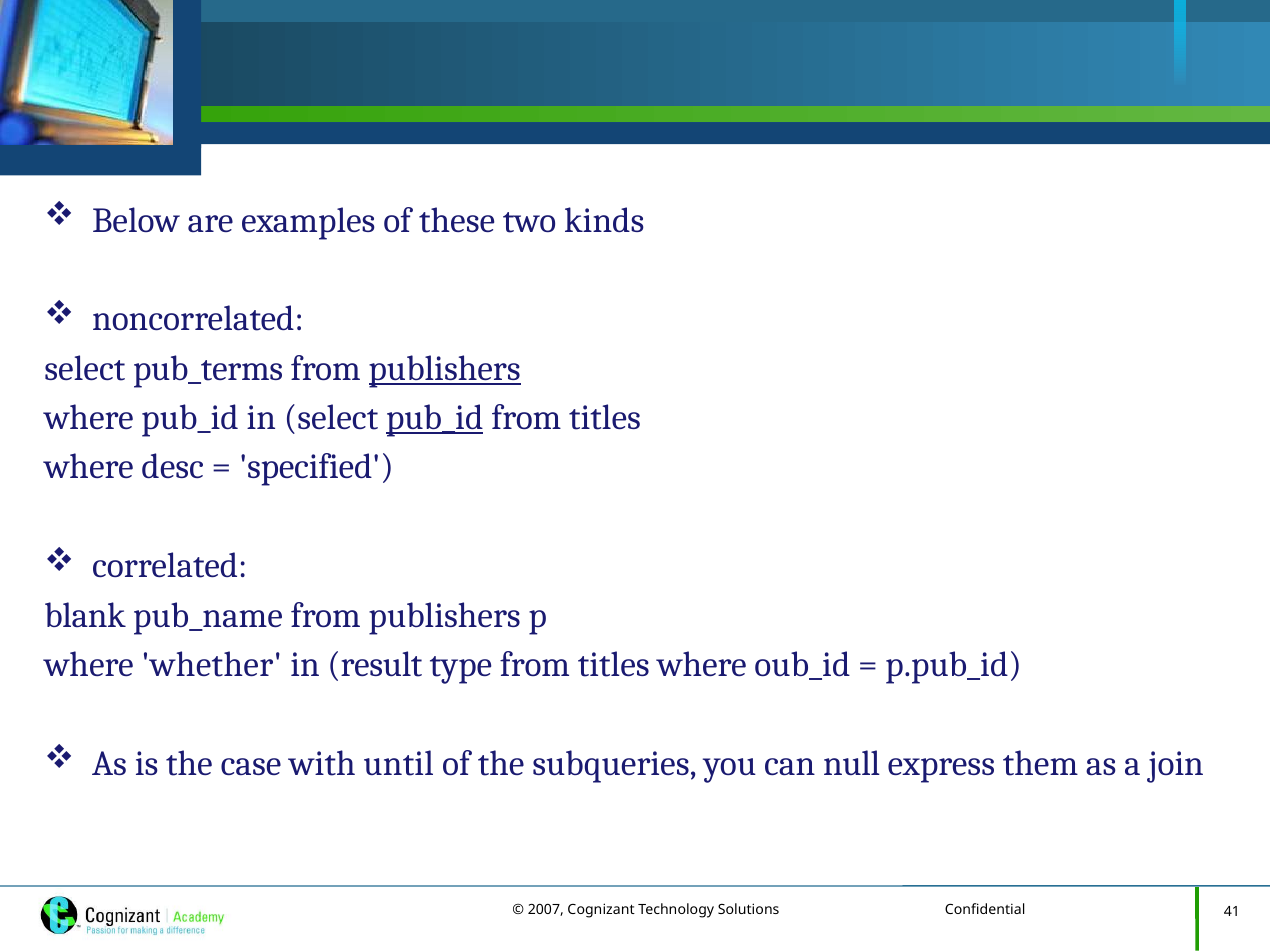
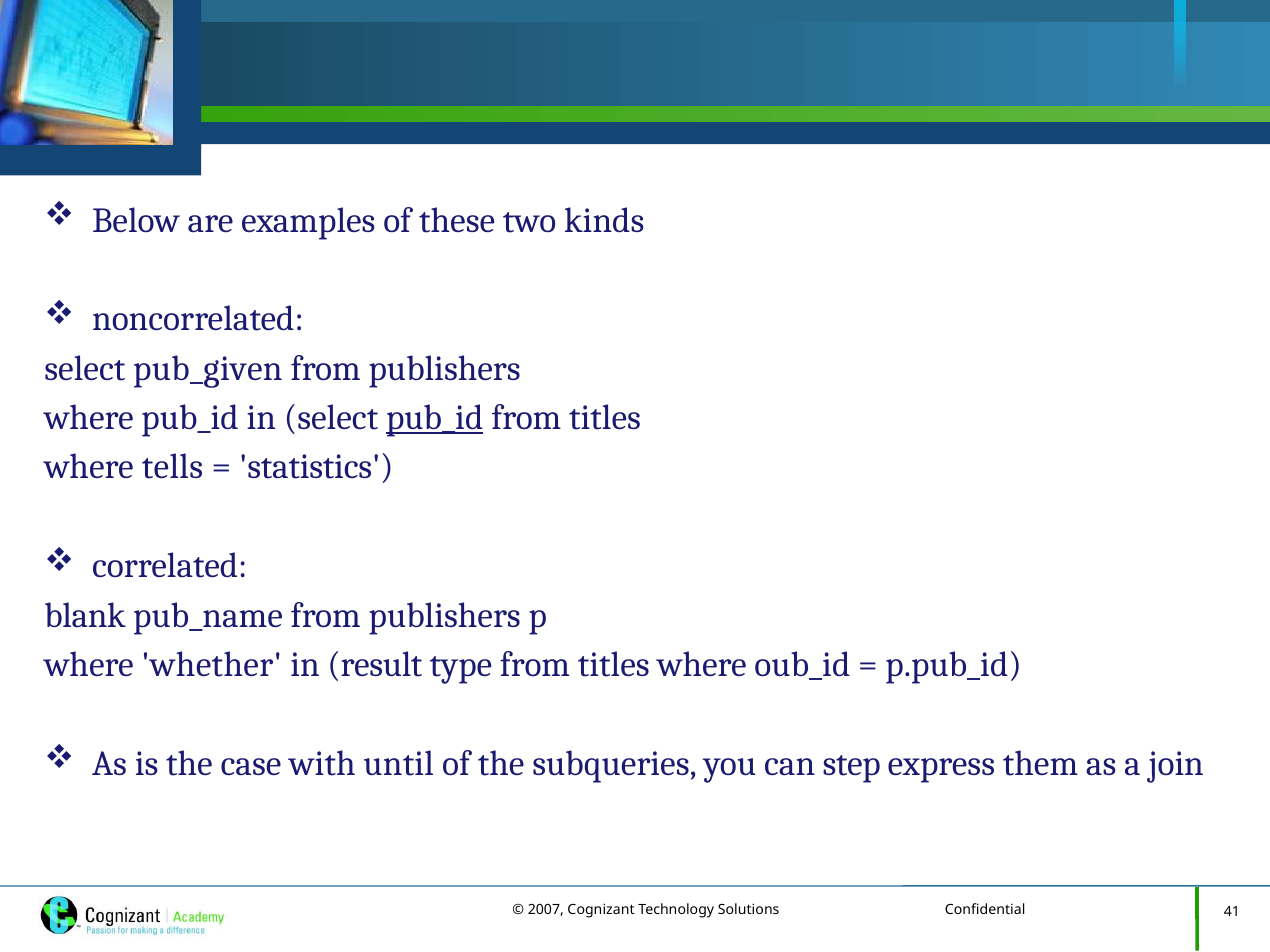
pub_terms: pub_terms -> pub_given
publishers at (445, 369) underline: present -> none
desc: desc -> tells
specified: specified -> statistics
null: null -> step
